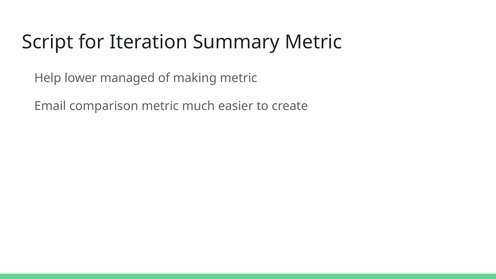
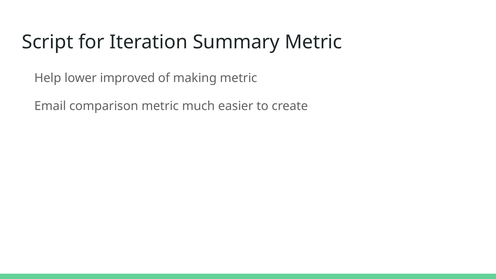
managed: managed -> improved
